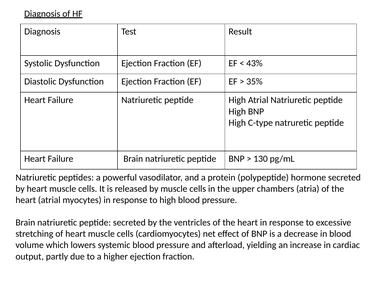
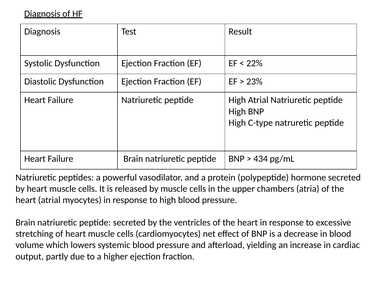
43%: 43% -> 22%
35%: 35% -> 23%
130: 130 -> 434
